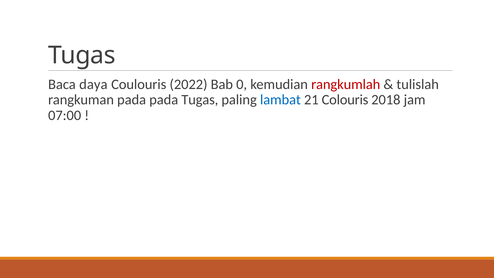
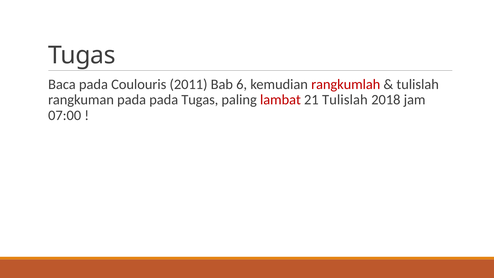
Baca daya: daya -> pada
2022: 2022 -> 2011
0: 0 -> 6
lambat colour: blue -> red
21 Colouris: Colouris -> Tulislah
